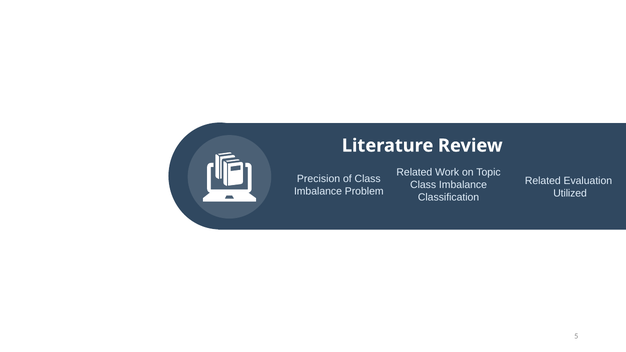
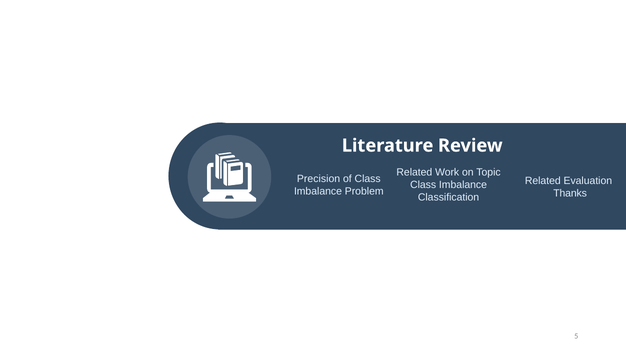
Utilized: Utilized -> Thanks
